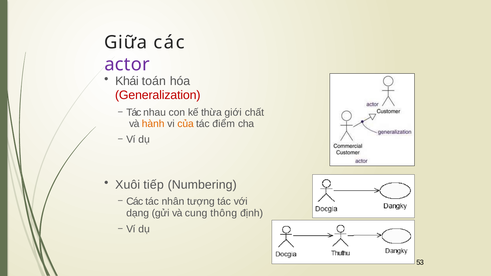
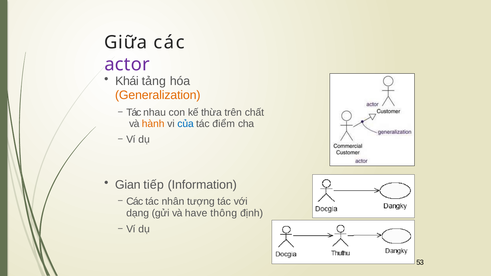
toán: toán -> tảng
Generalization colour: red -> orange
giới: giới -> trên
của colour: orange -> blue
Xuôi: Xuôi -> Gian
Numbering: Numbering -> Information
cung: cung -> have
